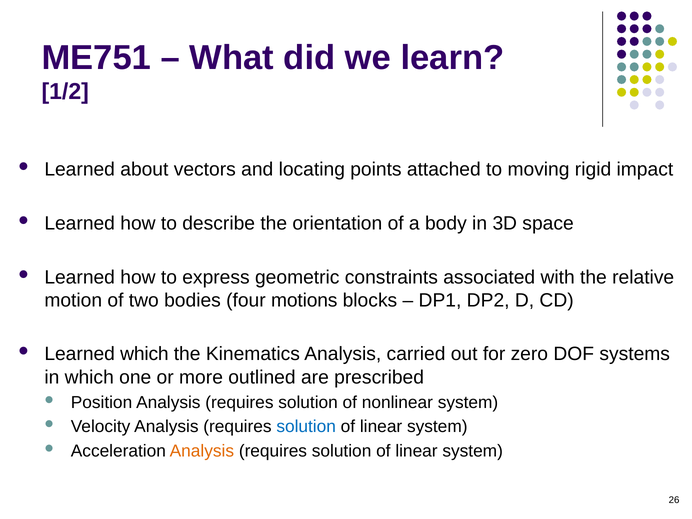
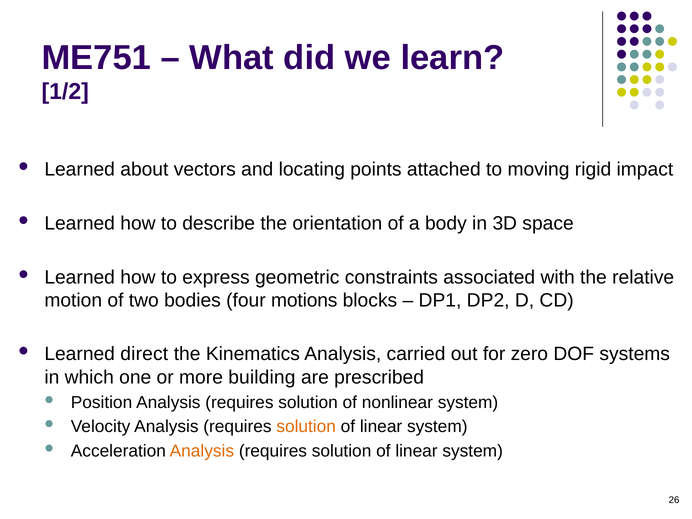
Learned which: which -> direct
outlined: outlined -> building
solution at (306, 427) colour: blue -> orange
